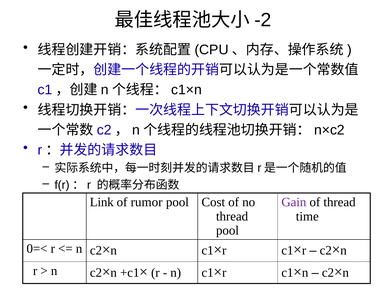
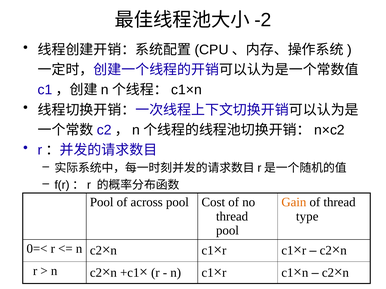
Link at (102, 202): Link -> Pool
rumor: rumor -> across
Gain colour: purple -> orange
time: time -> type
